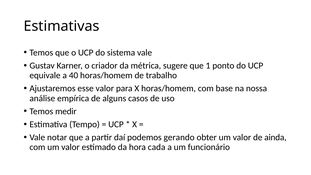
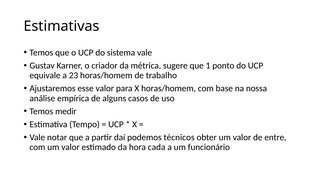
40: 40 -> 23
gerando: gerando -> técnicos
ainda: ainda -> entre
